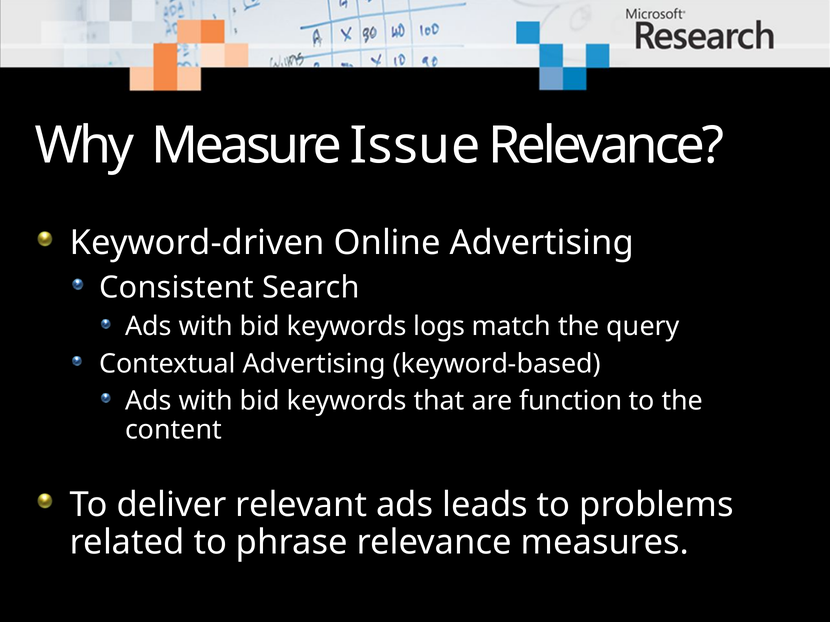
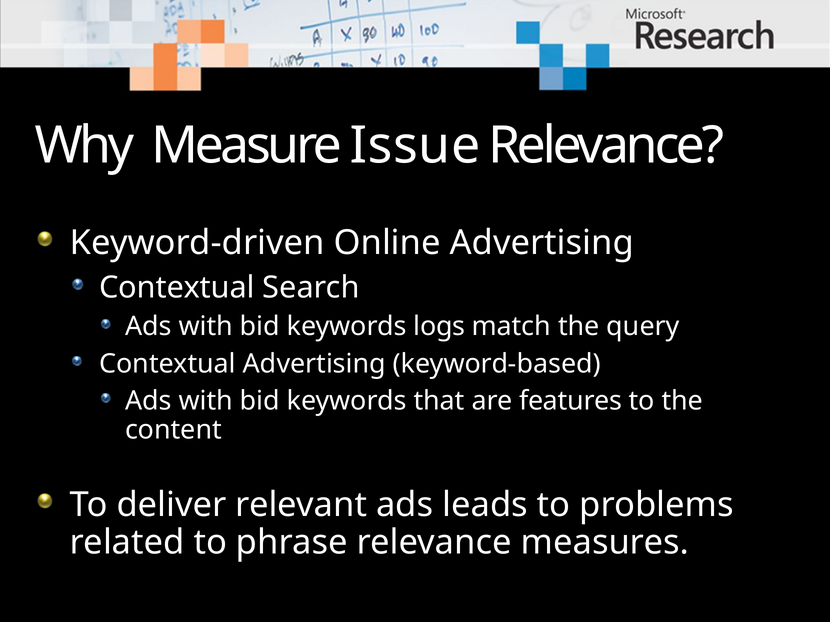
Consistent at (177, 288): Consistent -> Contextual
function: function -> features
